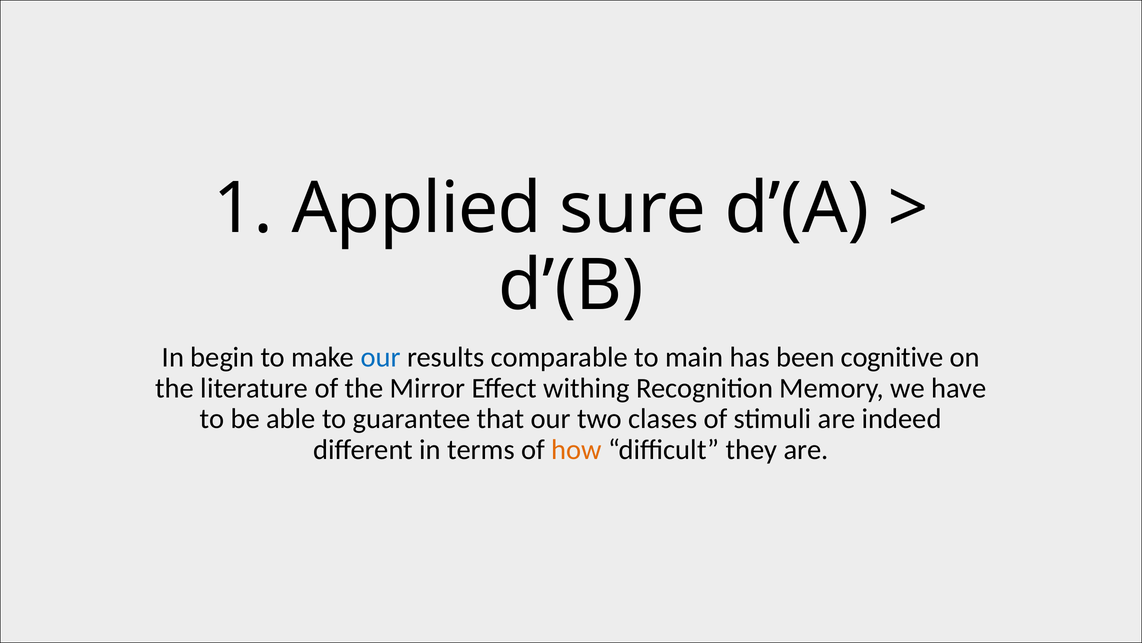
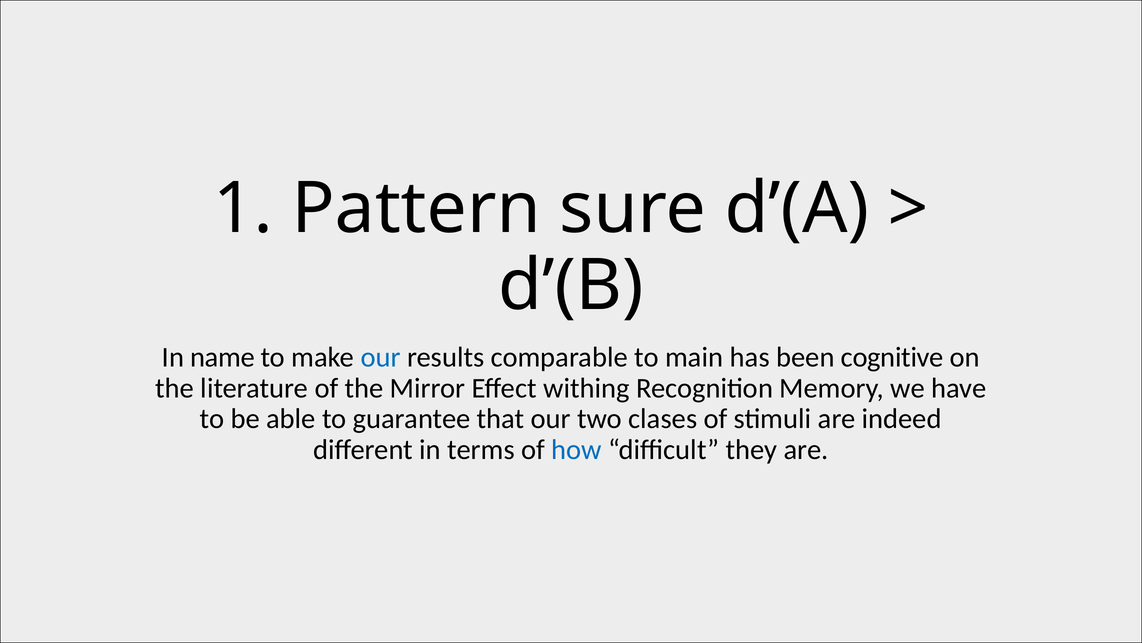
Applied: Applied -> Pattern
begin: begin -> name
how colour: orange -> blue
